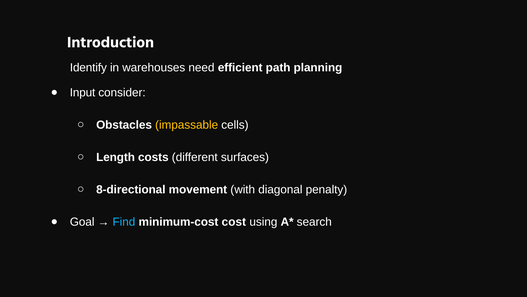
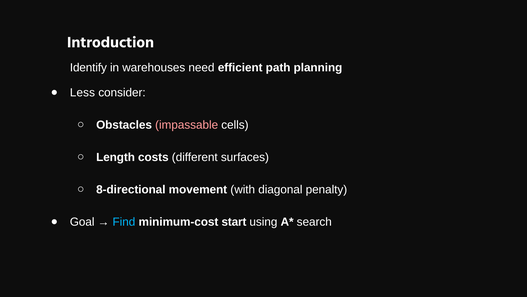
Input: Input -> Less
impassable colour: yellow -> pink
cost: cost -> start
